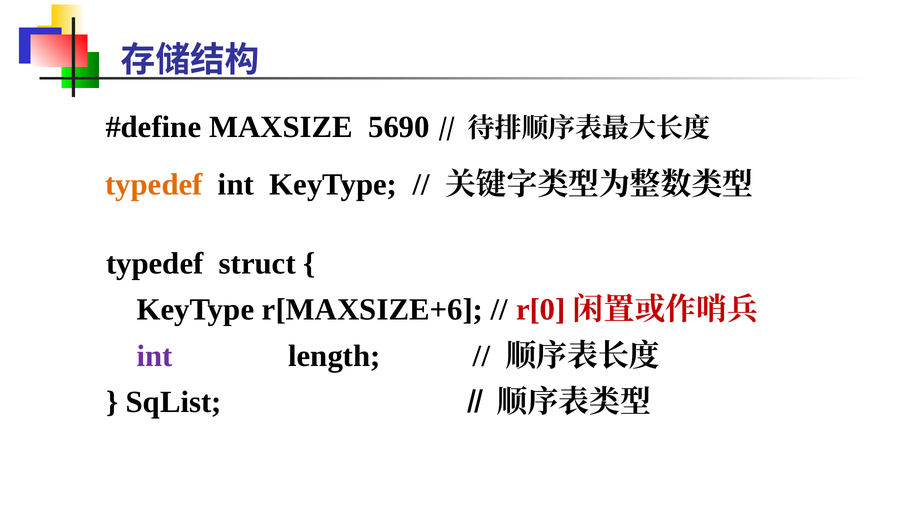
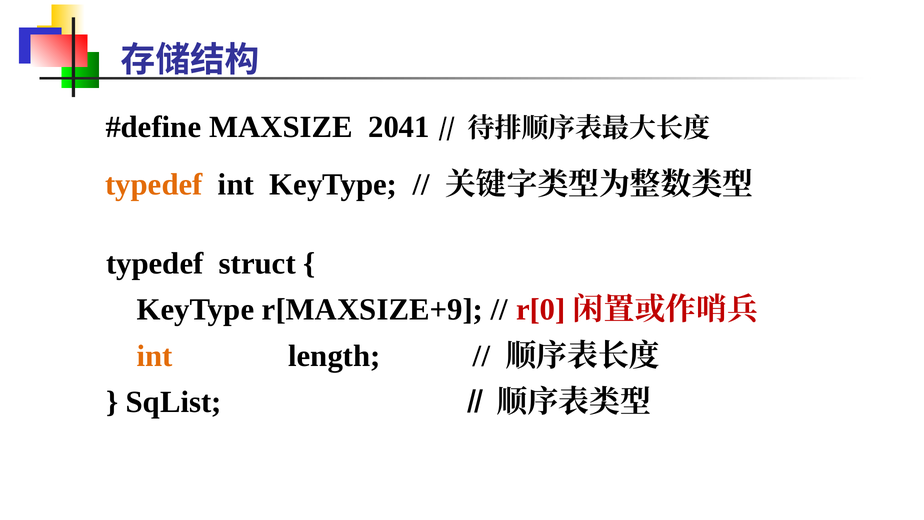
5690: 5690 -> 2041
r[MAXSIZE+6: r[MAXSIZE+6 -> r[MAXSIZE+9
int at (155, 356) colour: purple -> orange
